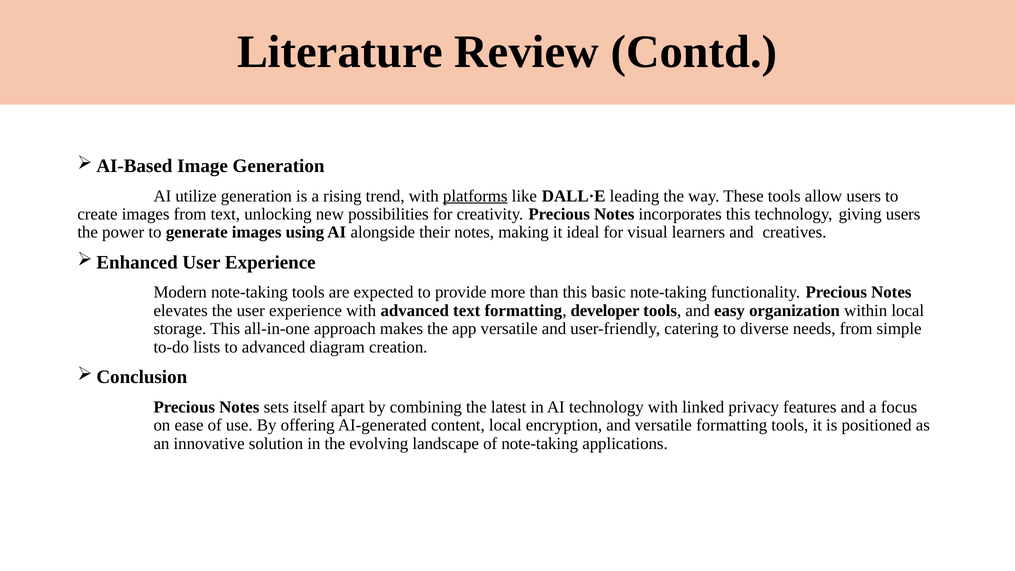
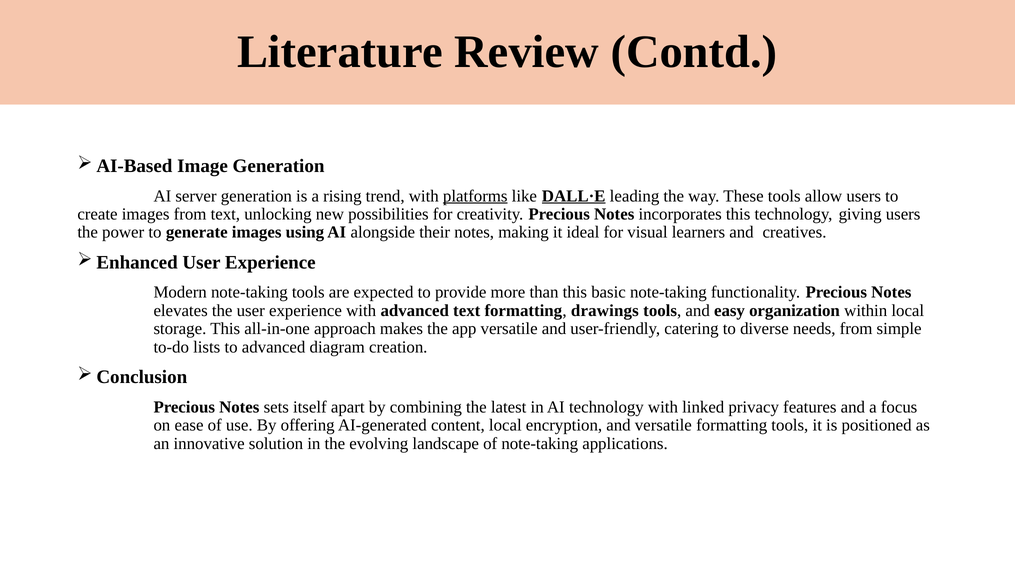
utilize: utilize -> server
DALL·E underline: none -> present
developer: developer -> drawings
